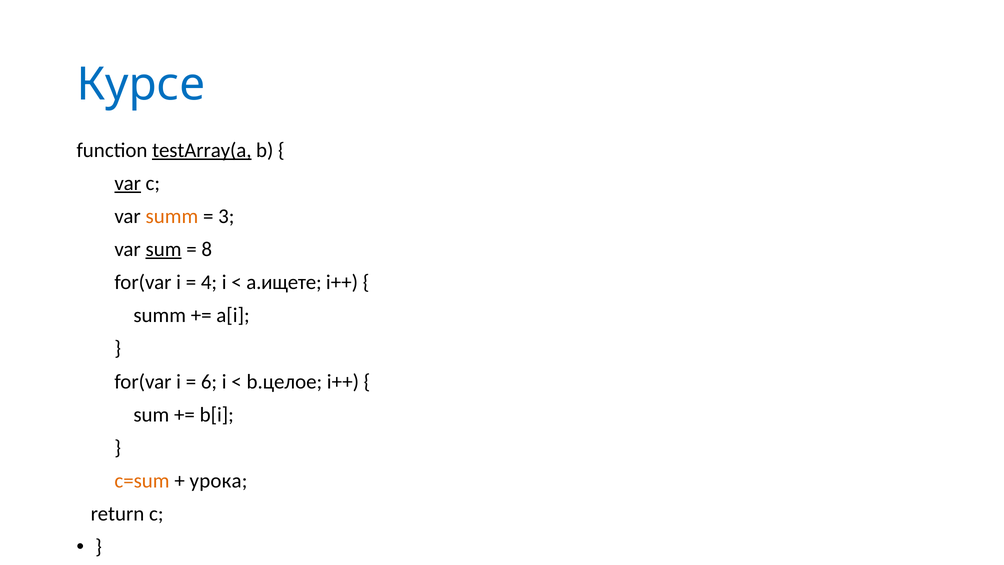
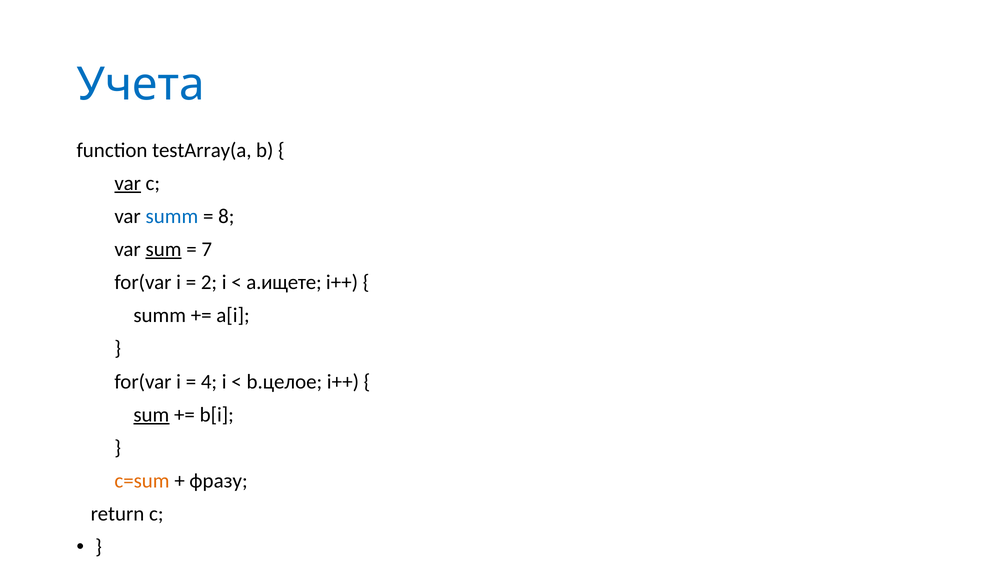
Курсе: Курсе -> Учета
testArray(a underline: present -> none
summ at (172, 216) colour: orange -> blue
3: 3 -> 8
8: 8 -> 7
4: 4 -> 2
6: 6 -> 4
sum at (151, 415) underline: none -> present
урока: урока -> фразу
